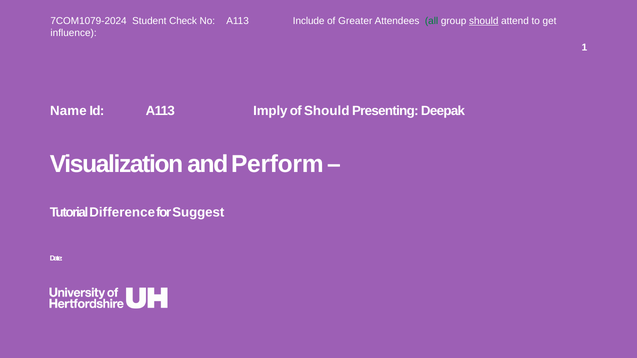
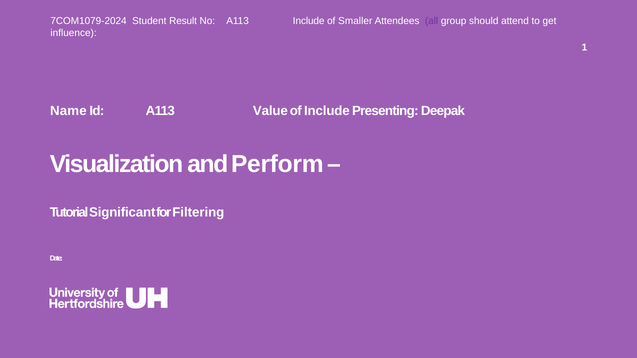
Check: Check -> Result
Greater: Greater -> Smaller
all colour: green -> purple
should at (484, 21) underline: present -> none
Imply: Imply -> Value
of Should: Should -> Include
Difference: Difference -> Significant
Suggest: Suggest -> Filtering
